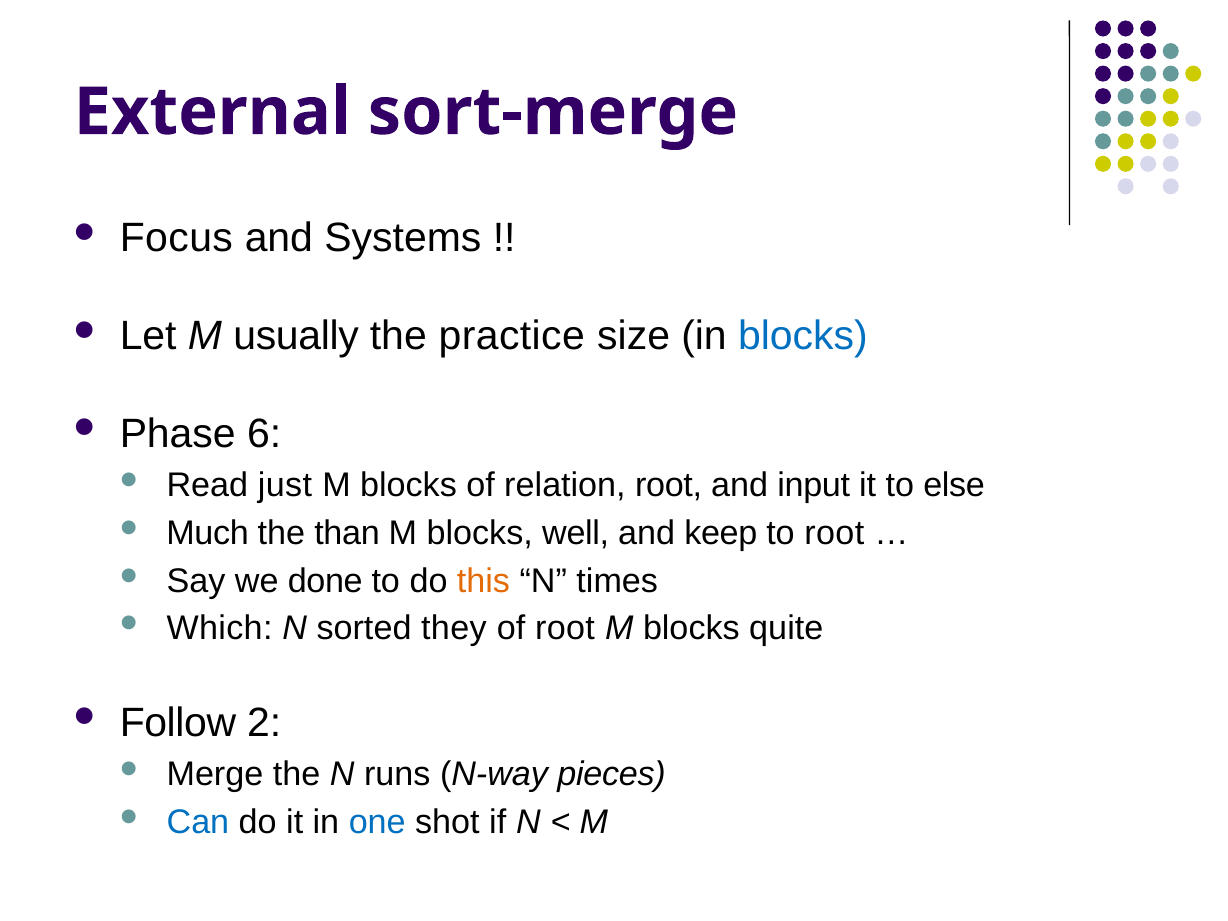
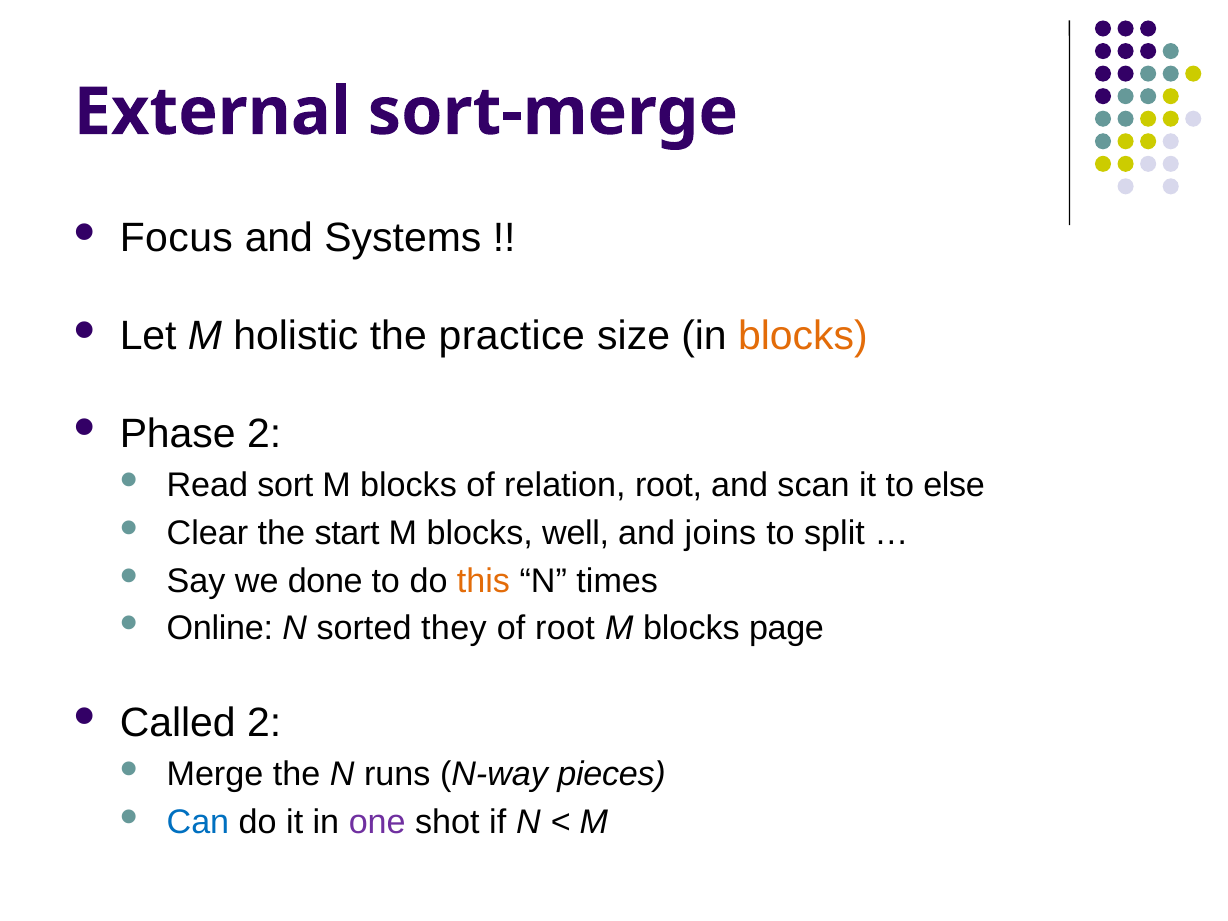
usually: usually -> holistic
blocks at (803, 336) colour: blue -> orange
Phase 6: 6 -> 2
just: just -> sort
input: input -> scan
Much: Much -> Clear
than: than -> start
keep: keep -> joins
to root: root -> split
Which: Which -> Online
quite: quite -> page
Follow: Follow -> Called
one colour: blue -> purple
